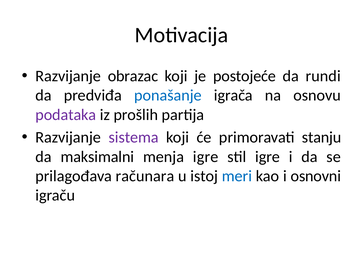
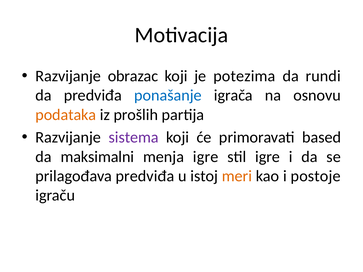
postojeće: postojeće -> potezima
podataka colour: purple -> orange
stanju: stanju -> based
prilagođava računara: računara -> predviđa
meri colour: blue -> orange
osnovni: osnovni -> postoje
